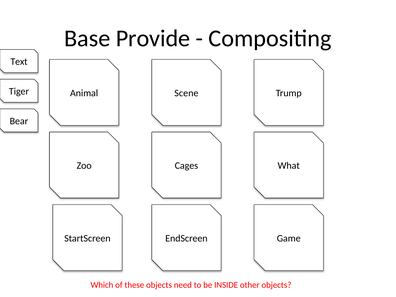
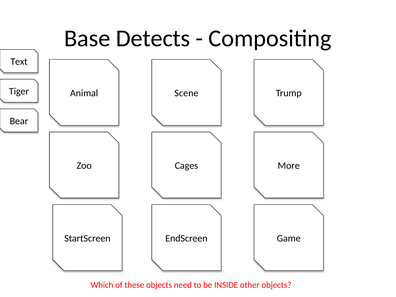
Provide: Provide -> Detects
What: What -> More
